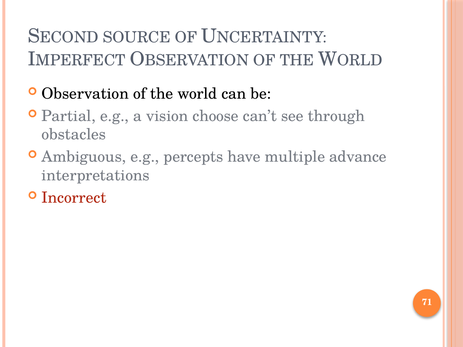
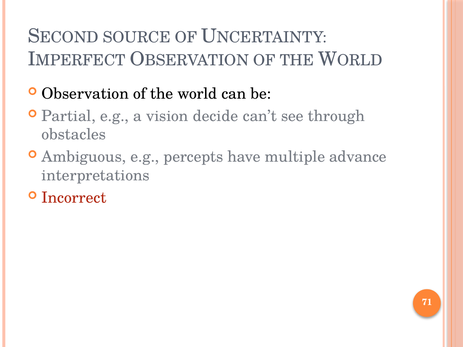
choose: choose -> decide
